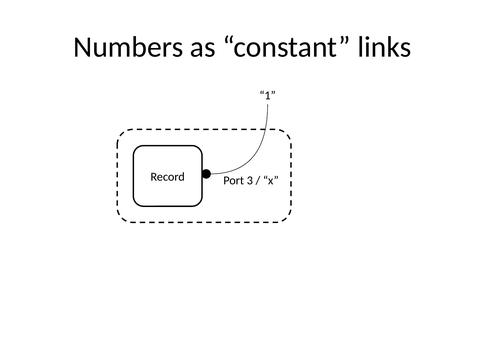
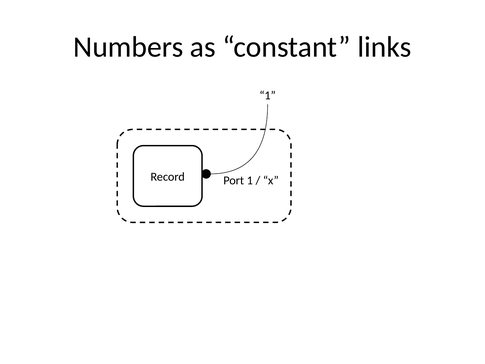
Port 3: 3 -> 1
